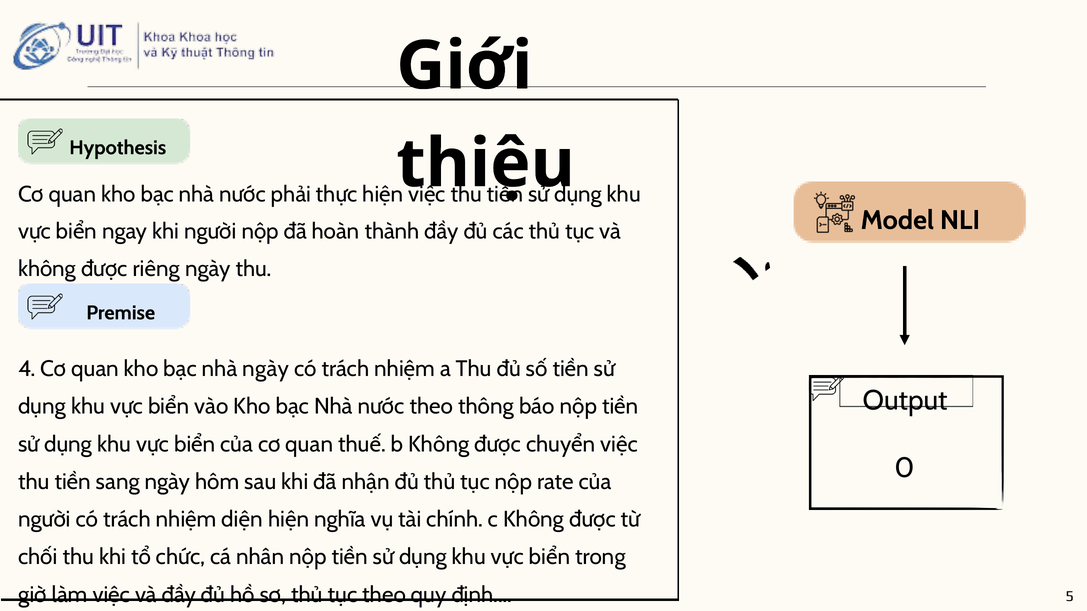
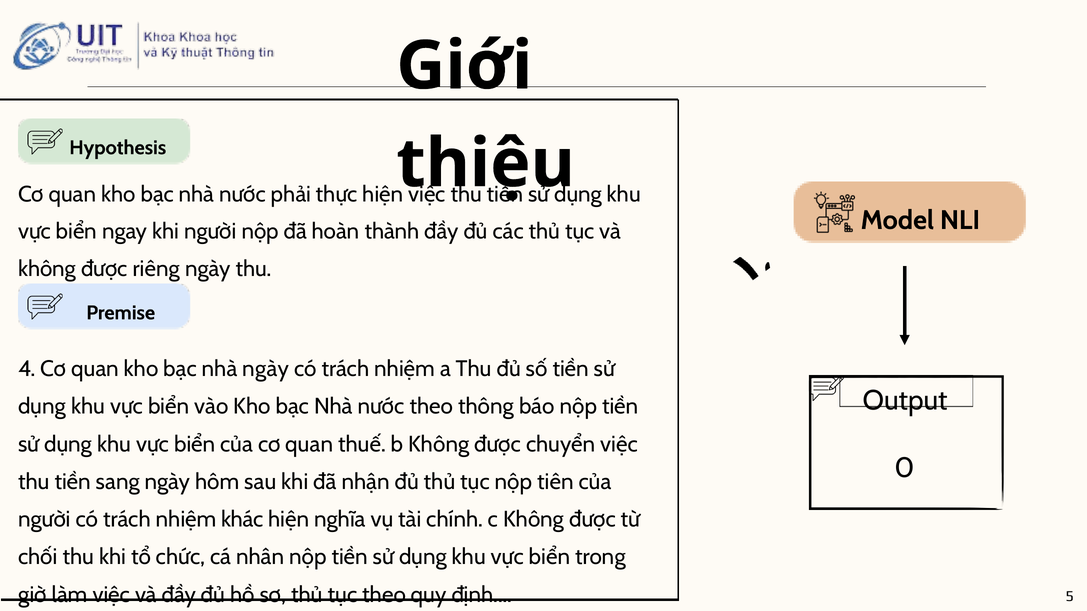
rate: rate -> tiên
diện: diện -> khác
